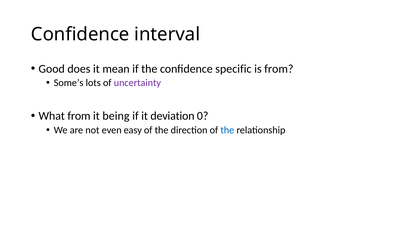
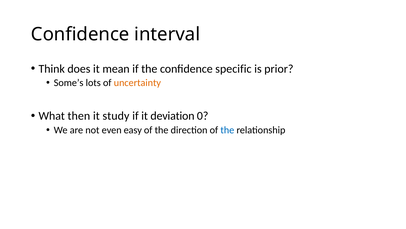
Good: Good -> Think
is from: from -> prior
uncertainty colour: purple -> orange
What from: from -> then
being: being -> study
